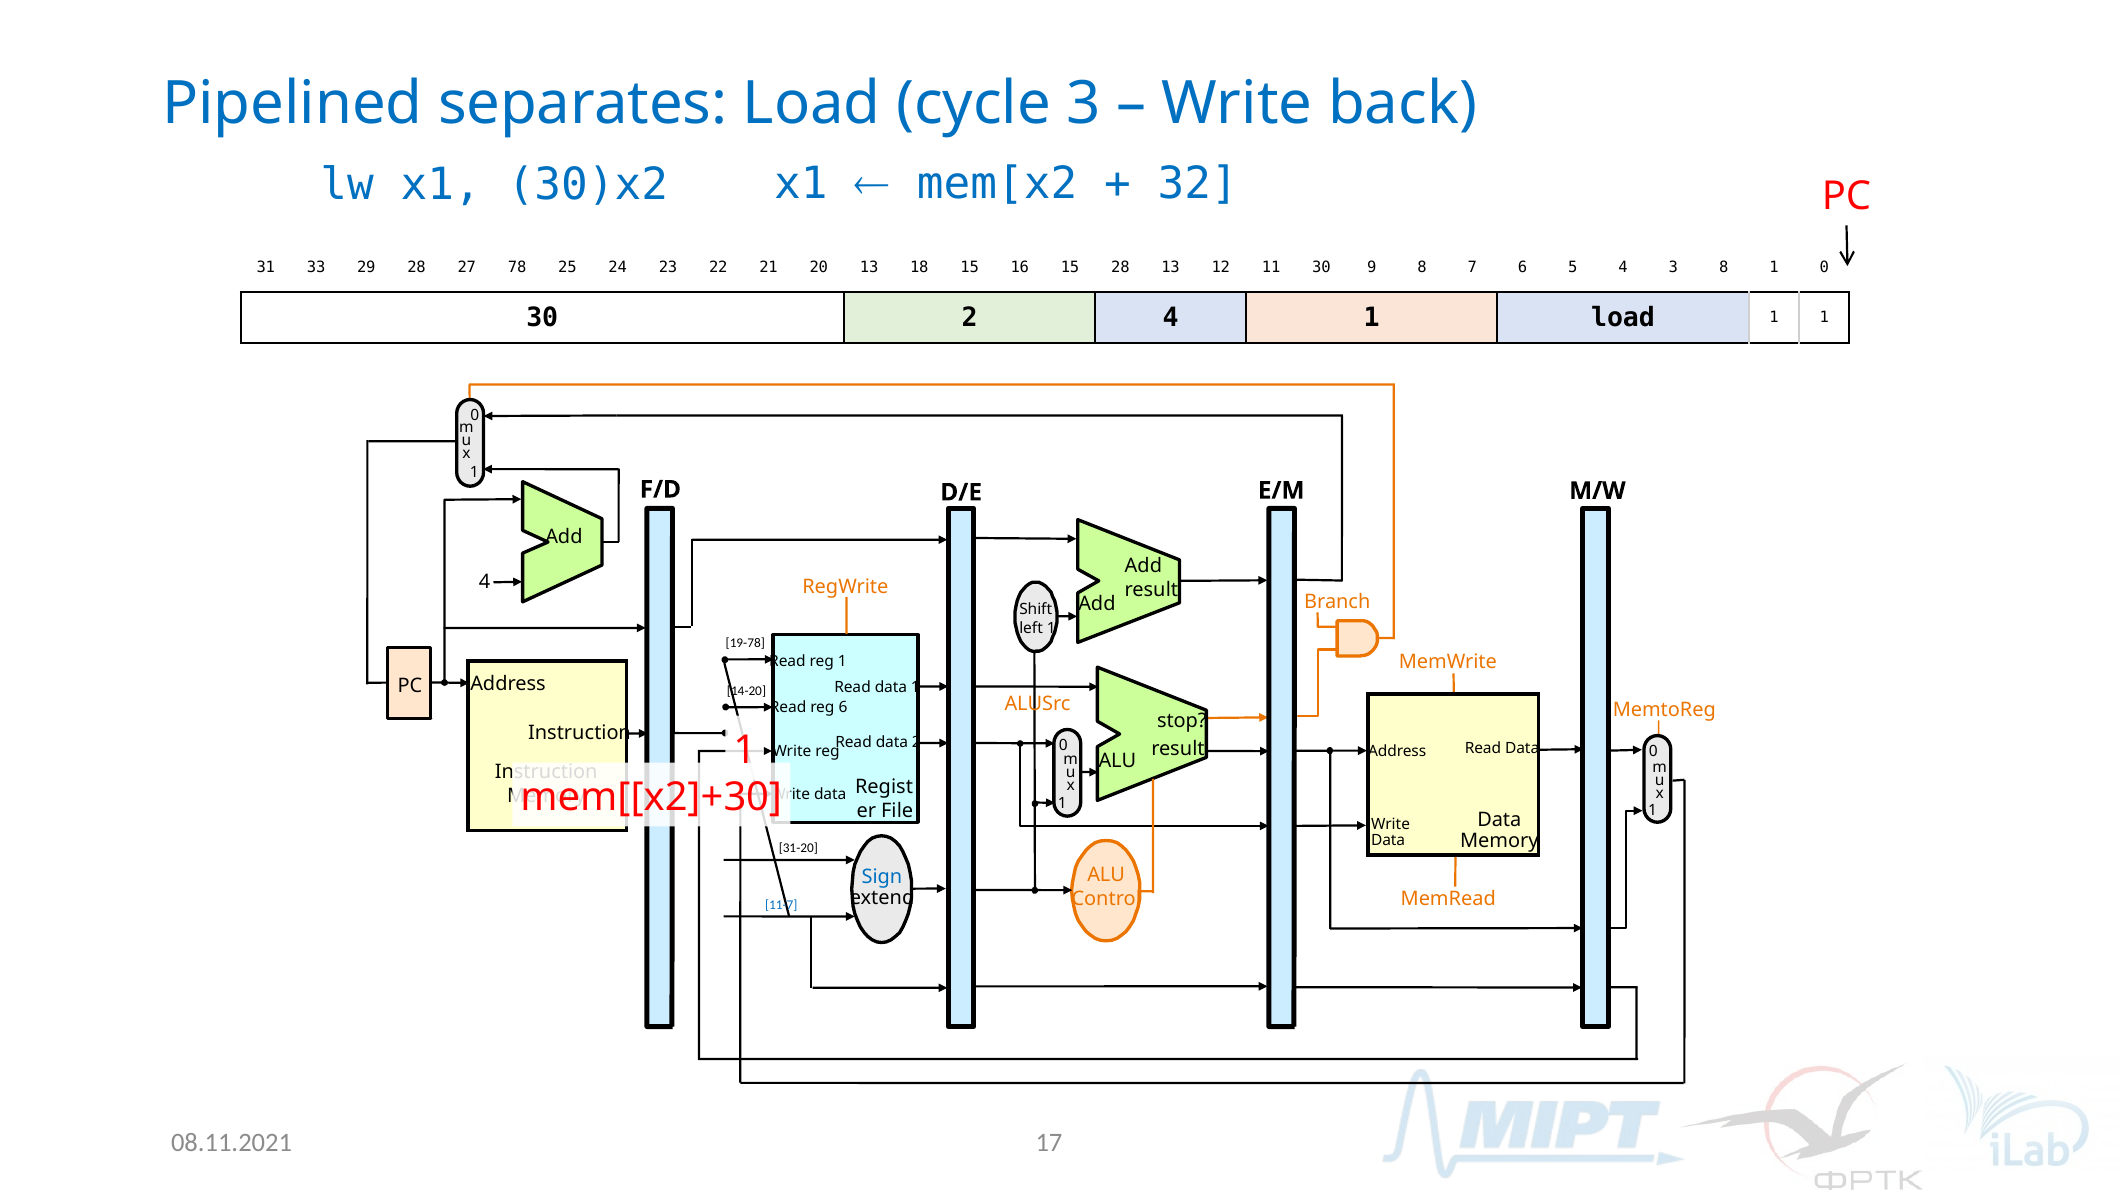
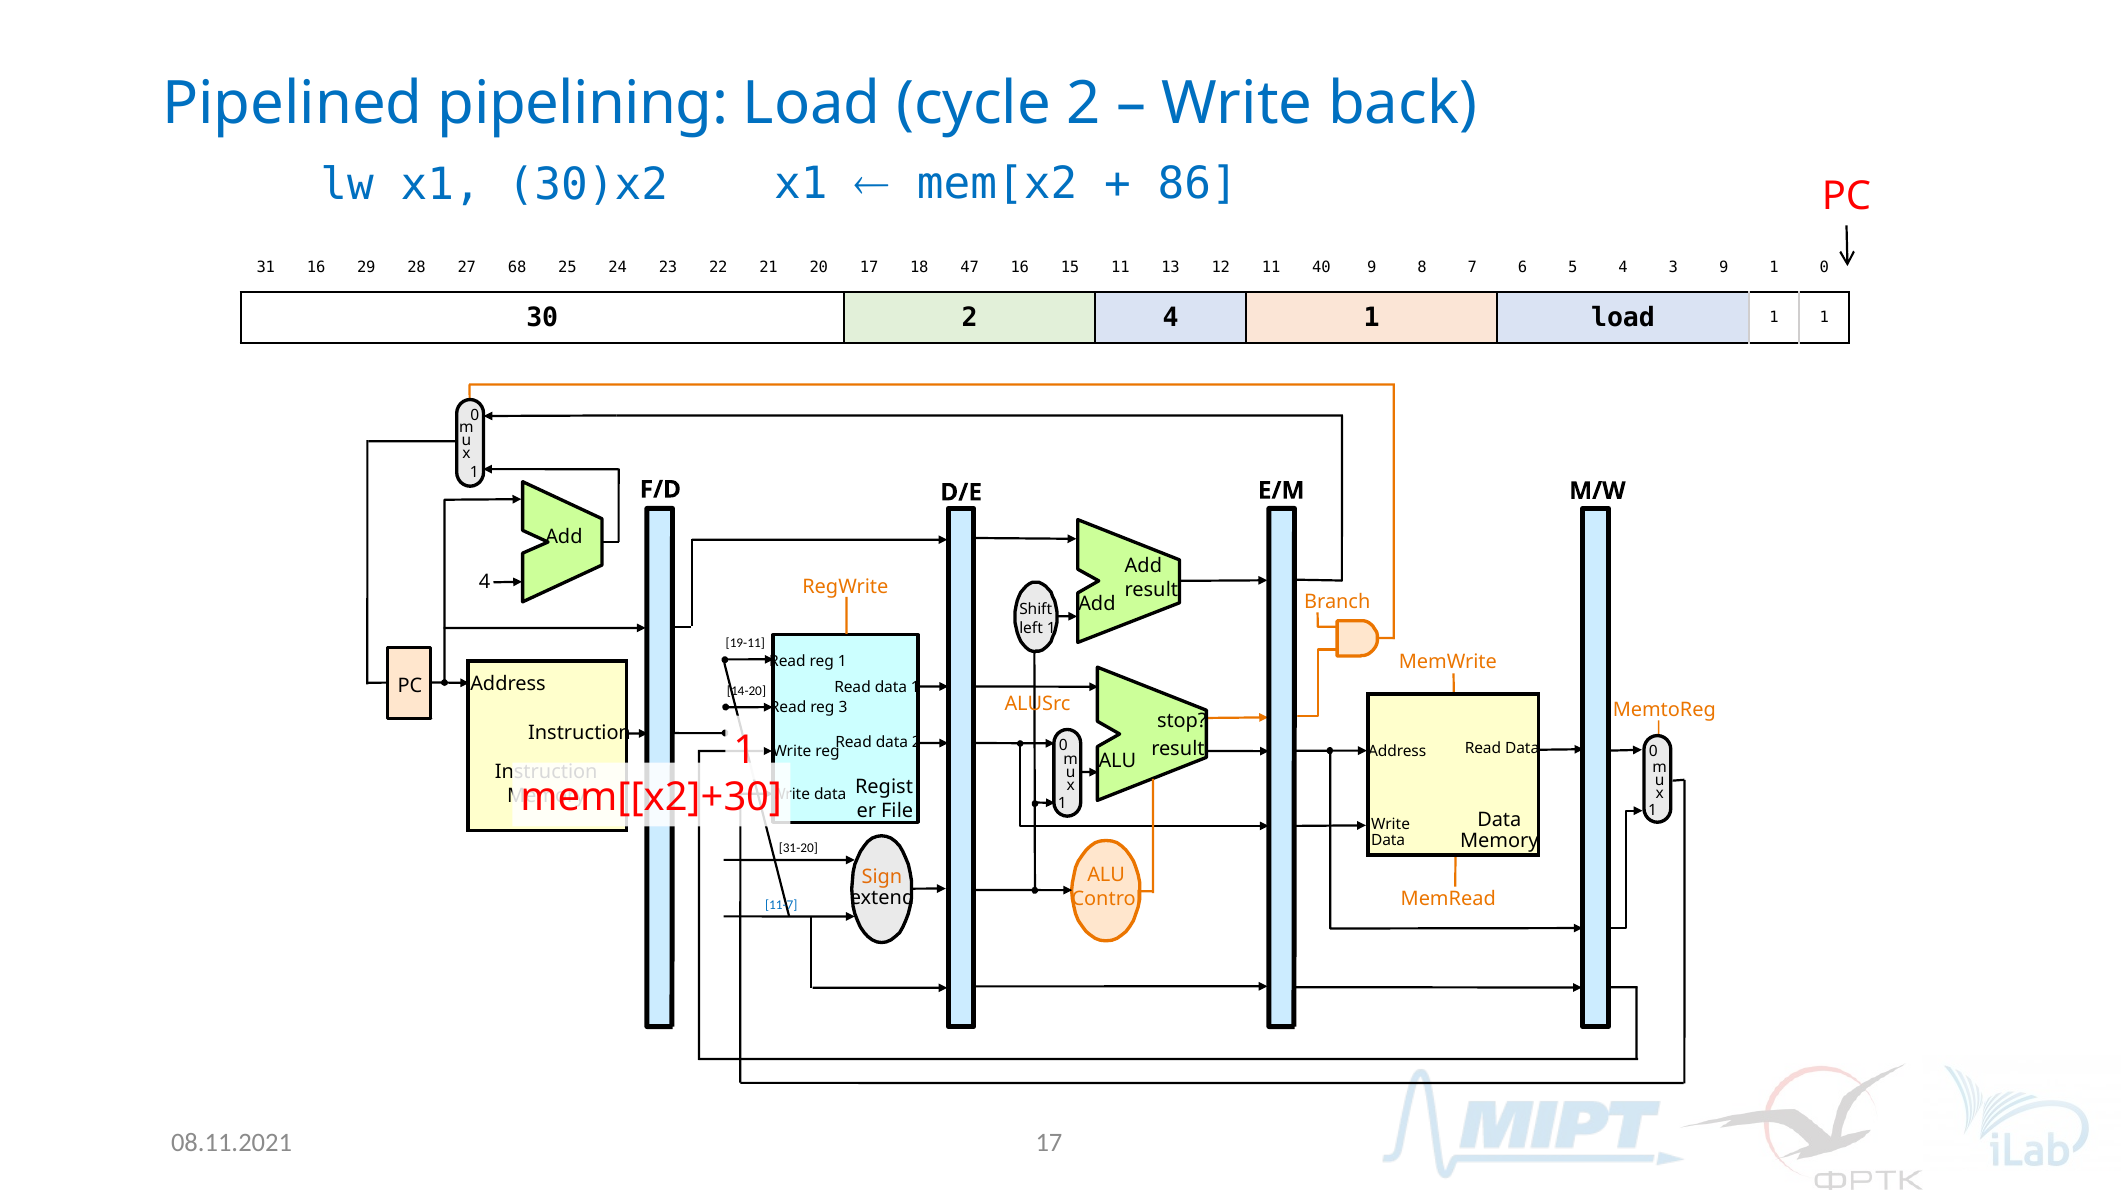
separates: separates -> pipelining
cycle 3: 3 -> 2
32: 32 -> 86
31 33: 33 -> 16
78: 78 -> 68
20 13: 13 -> 17
18 15: 15 -> 47
15 28: 28 -> 11
11 30: 30 -> 40
3 8: 8 -> 9
19-78: 19-78 -> 19-11
reg 6: 6 -> 3
Sign colour: blue -> orange
